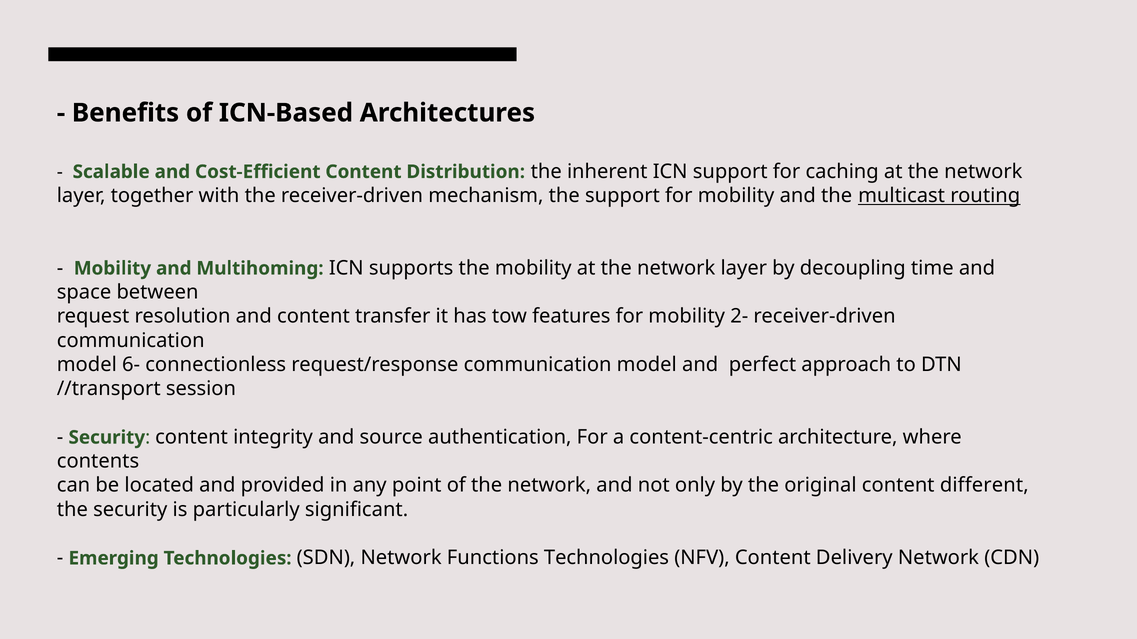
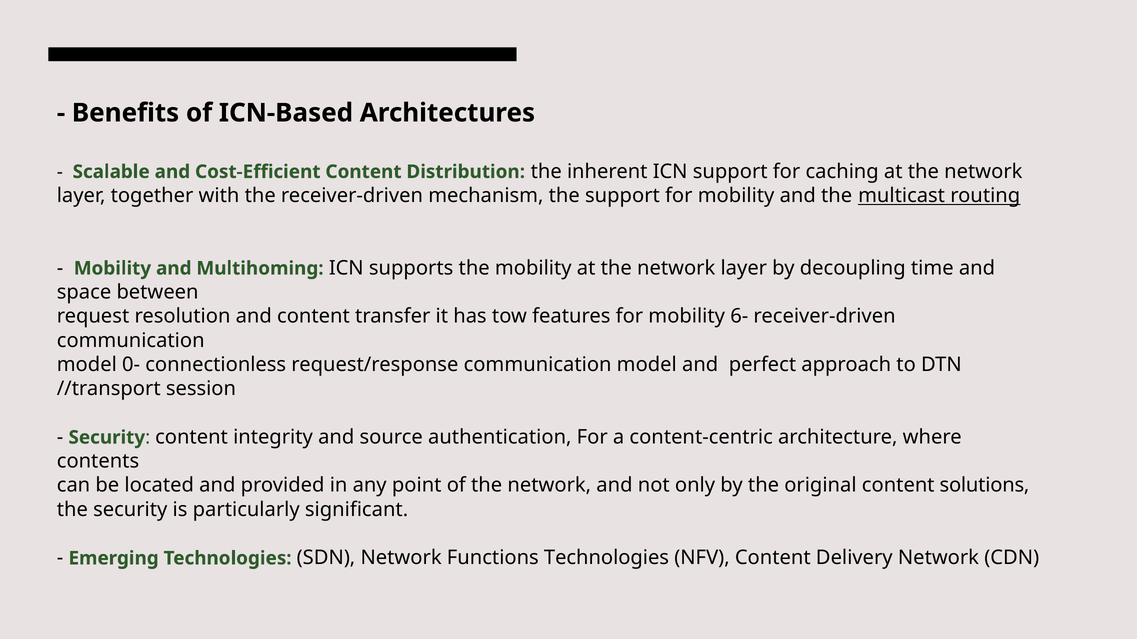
2-: 2- -> 6-
6-: 6- -> 0-
different: different -> solutions
